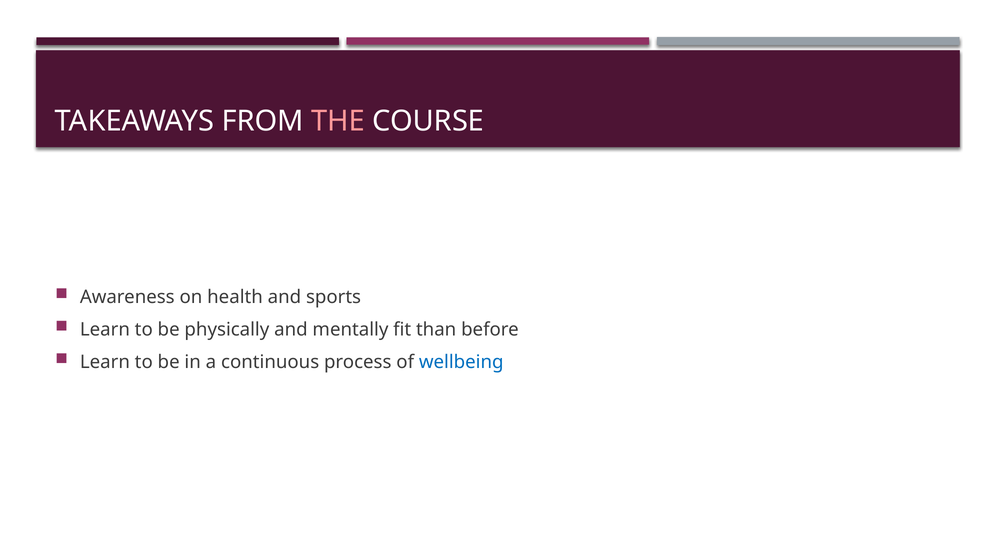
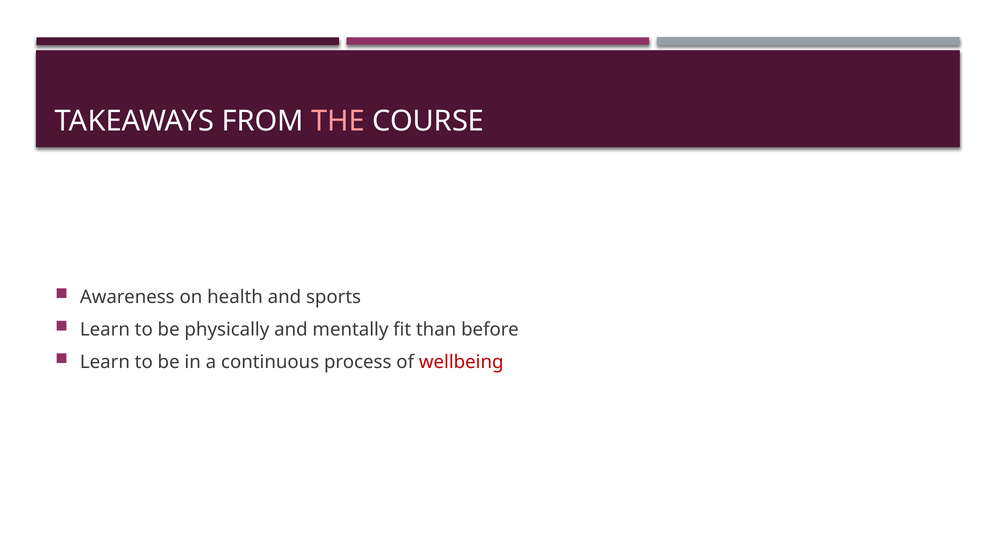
wellbeing colour: blue -> red
